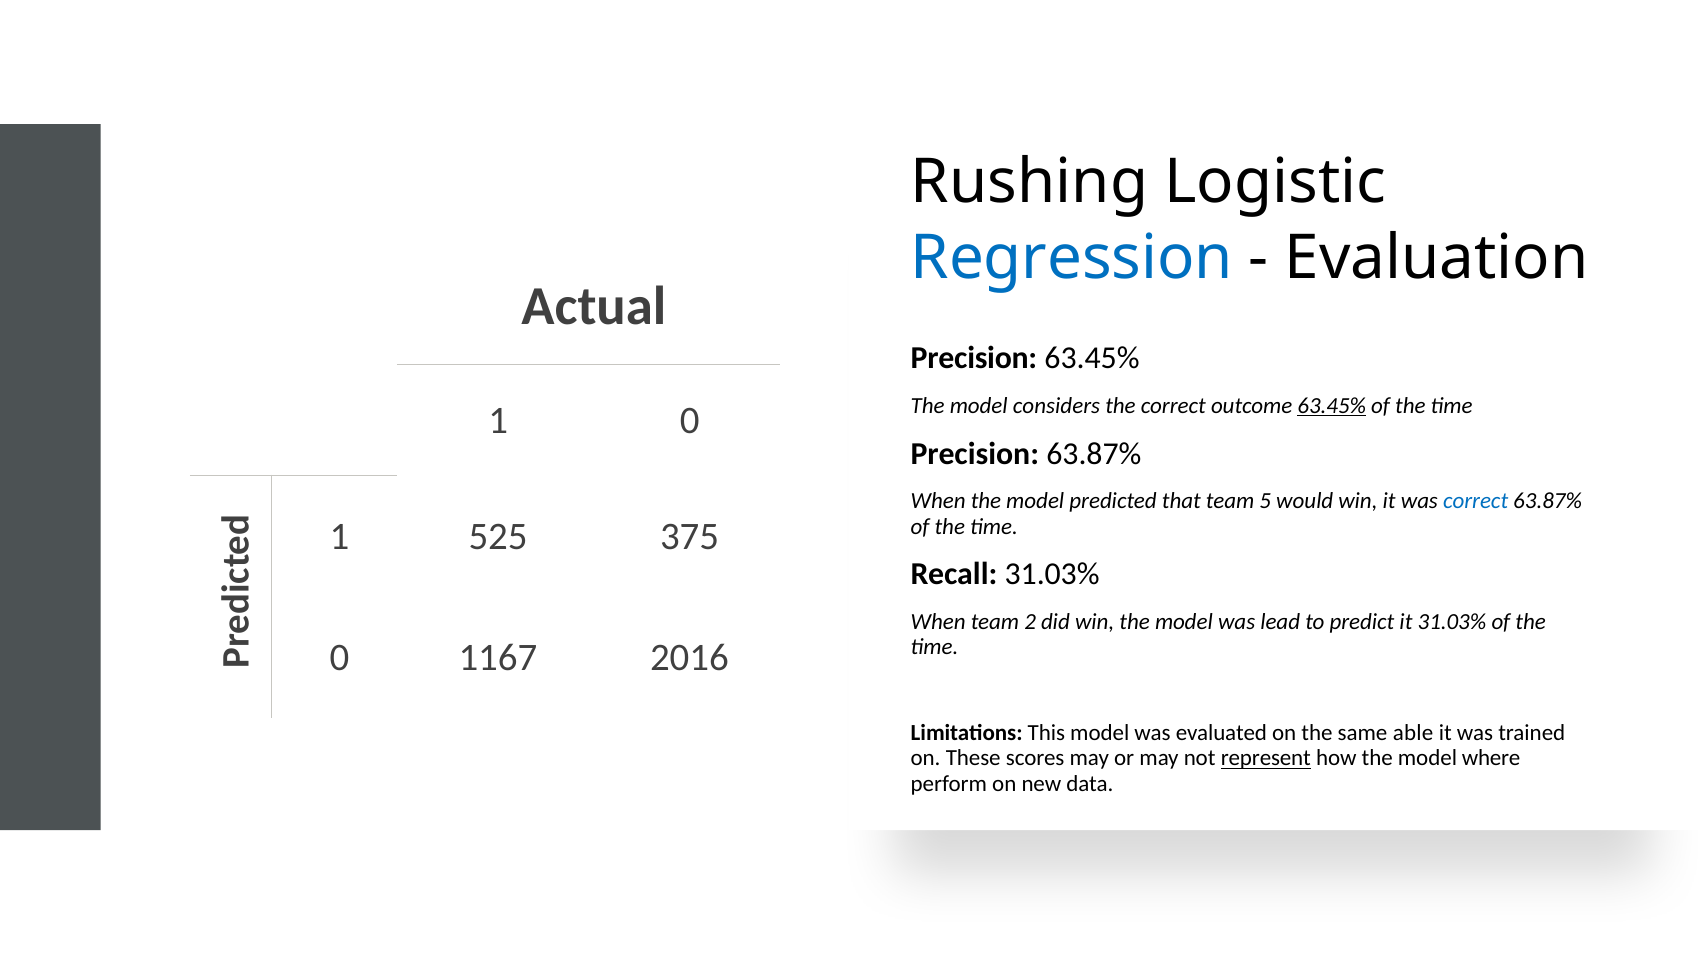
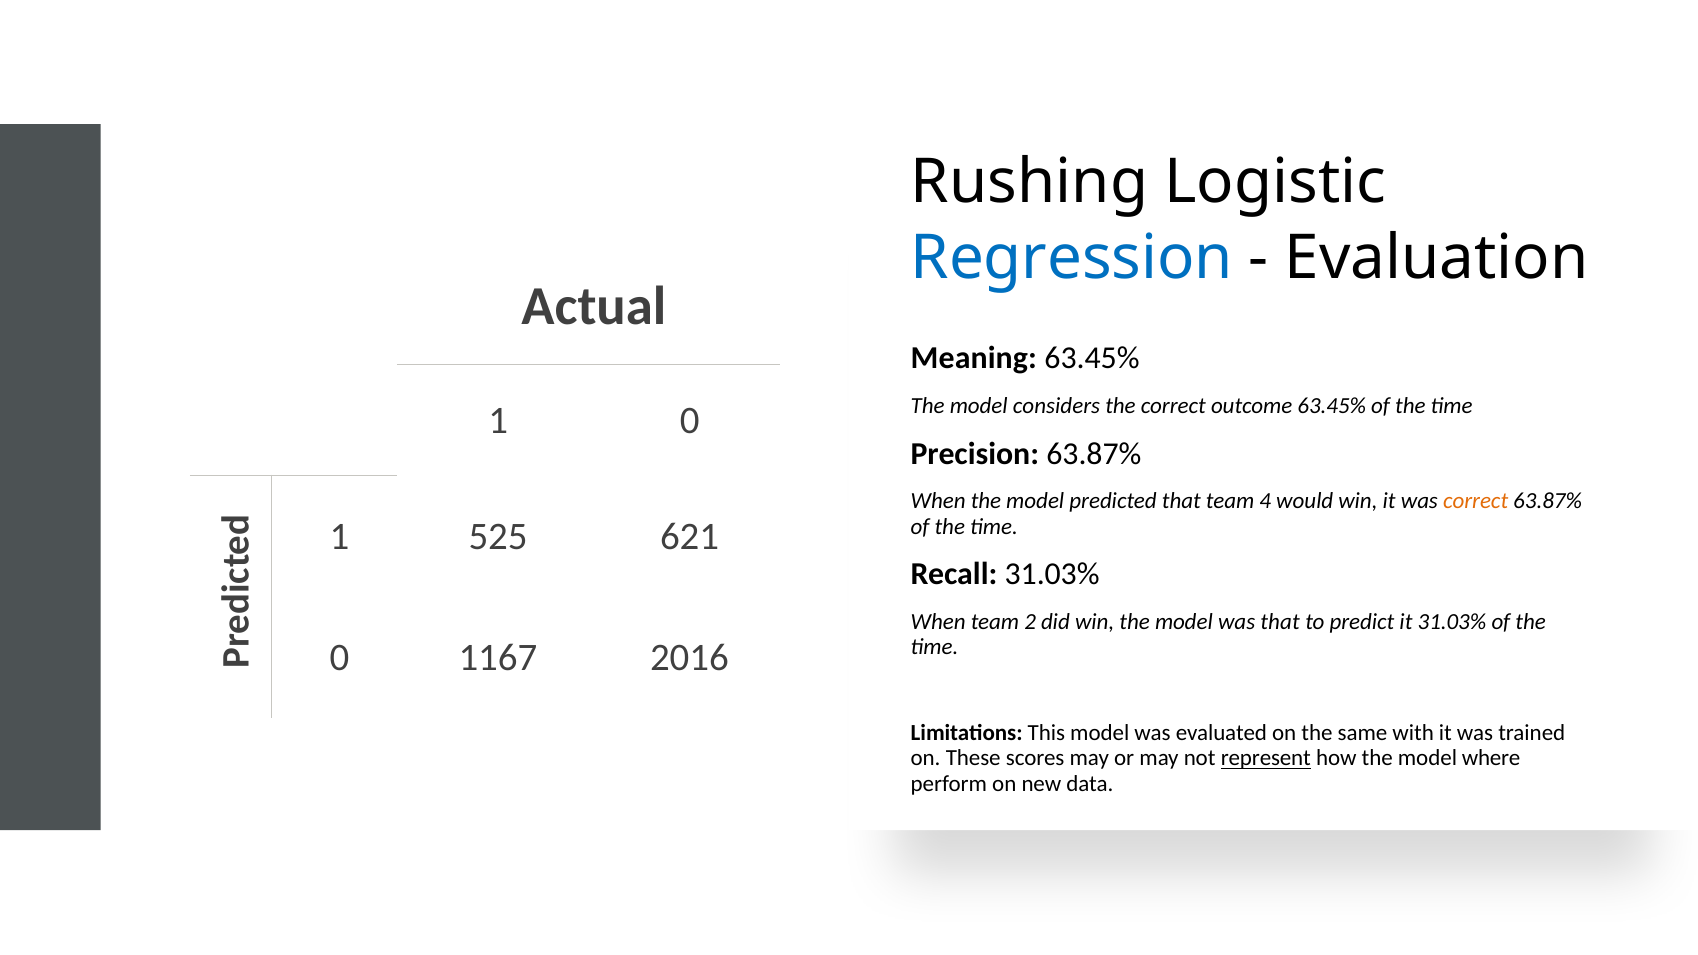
Precision at (974, 358): Precision -> Meaning
63.45% at (1332, 406) underline: present -> none
5: 5 -> 4
correct at (1476, 501) colour: blue -> orange
375: 375 -> 621
was lead: lead -> that
able: able -> with
